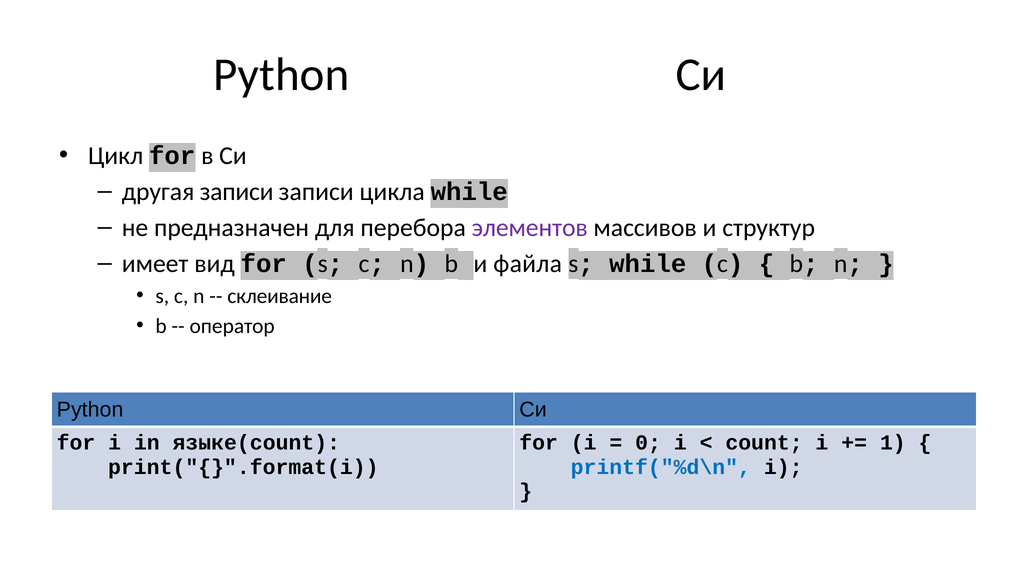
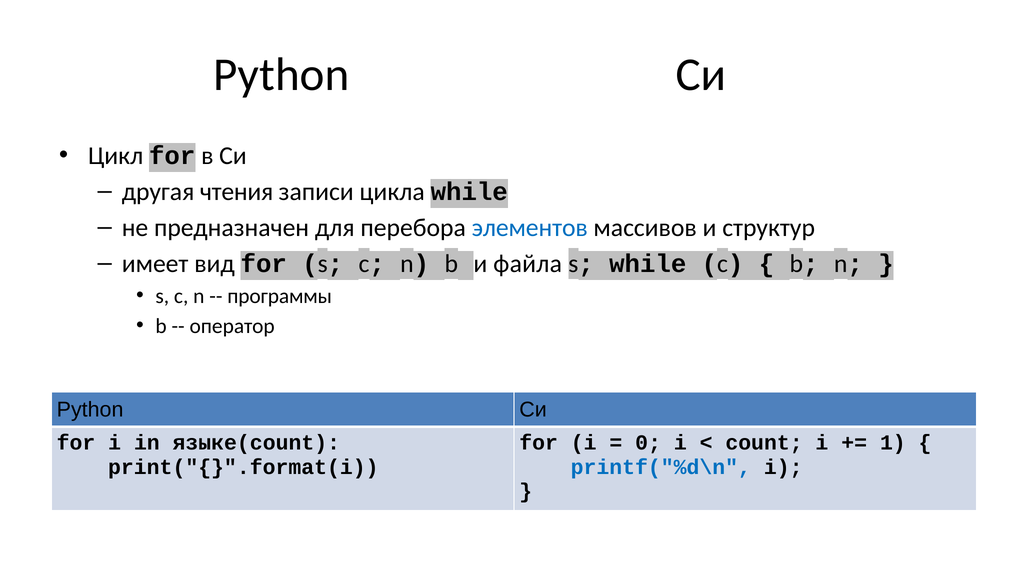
другая записи: записи -> чтения
элементов colour: purple -> blue
склеивание: склеивание -> программы
